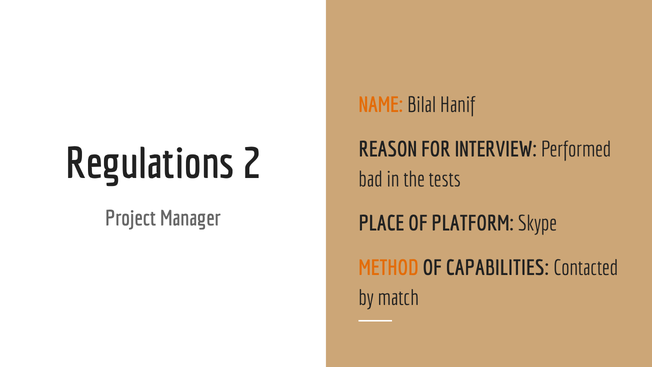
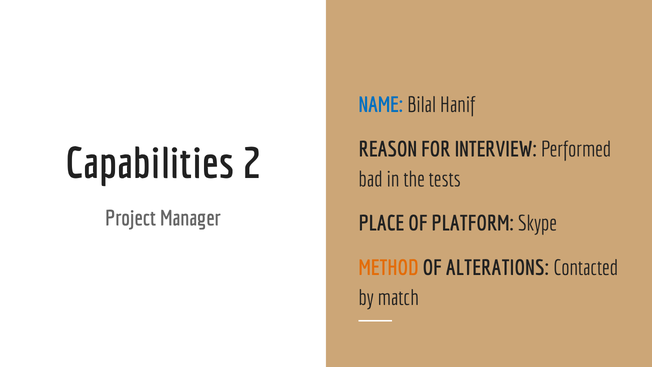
NAME colour: orange -> blue
Regulations: Regulations -> Capabilities
CAPABILITIES: CAPABILITIES -> ALTERATIONS
